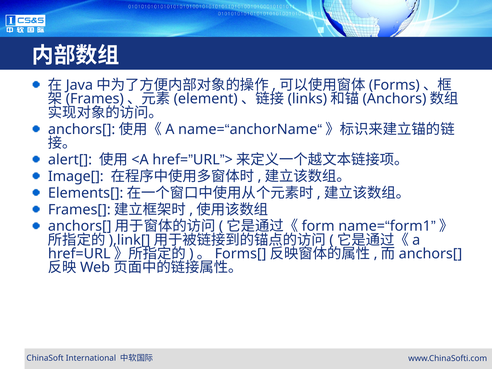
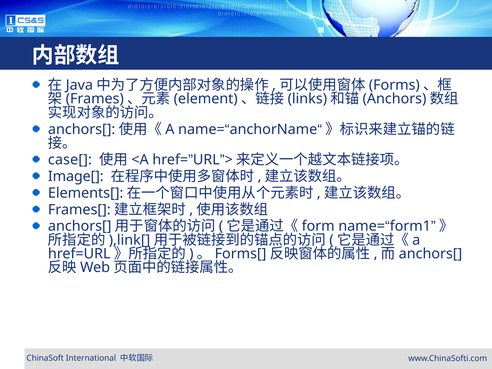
alert[: alert[ -> case[
